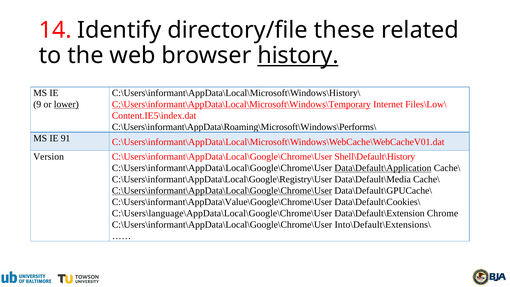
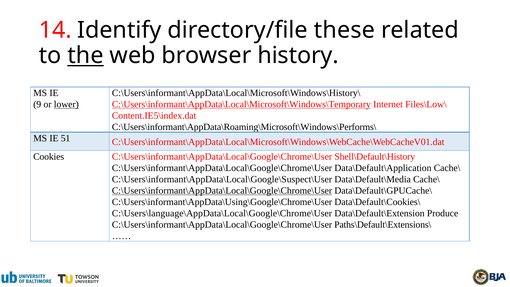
the underline: none -> present
history underline: present -> none
91: 91 -> 51
Version: Version -> Cookies
Data\Default\Application underline: present -> none
C:\Users\informant\AppData\Local\Google\Registry\User: C:\Users\informant\AppData\Local\Google\Registry\User -> C:\Users\informant\AppData\Local\Google\Suspect\User
C:\Users\informant\AppData\Value\Google\Chrome\User: C:\Users\informant\AppData\Value\Google\Chrome\User -> C:\Users\informant\AppData\Using\Google\Chrome\User
Chrome: Chrome -> Produce
Into\Default\Extensions\: Into\Default\Extensions\ -> Paths\Default\Extensions\
